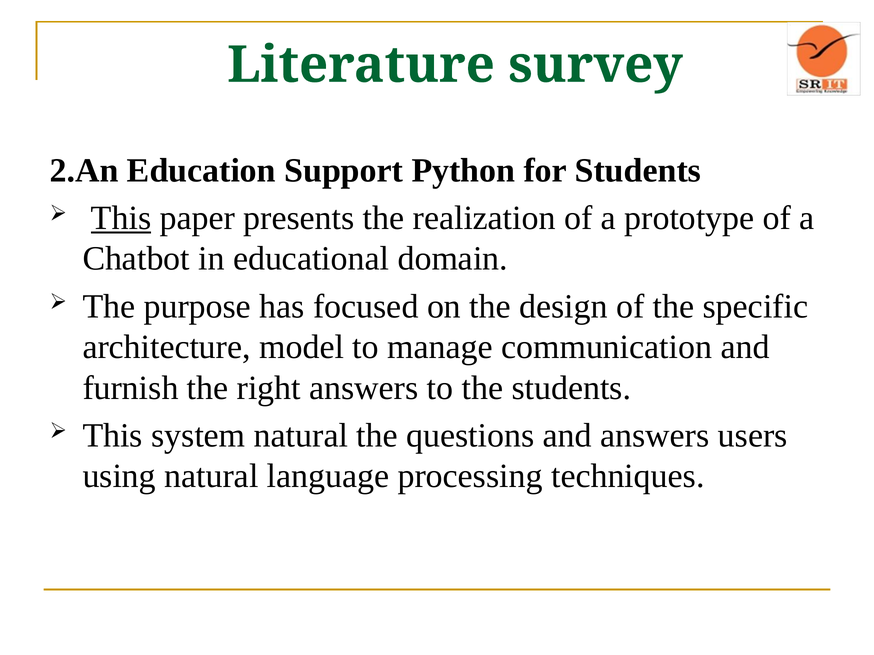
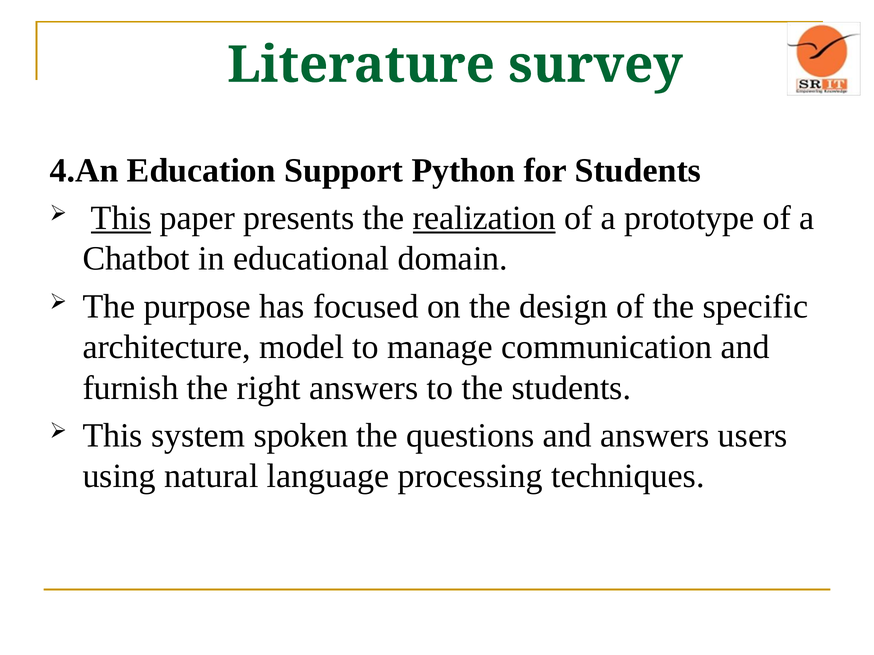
2.An: 2.An -> 4.An
realization underline: none -> present
system natural: natural -> spoken
